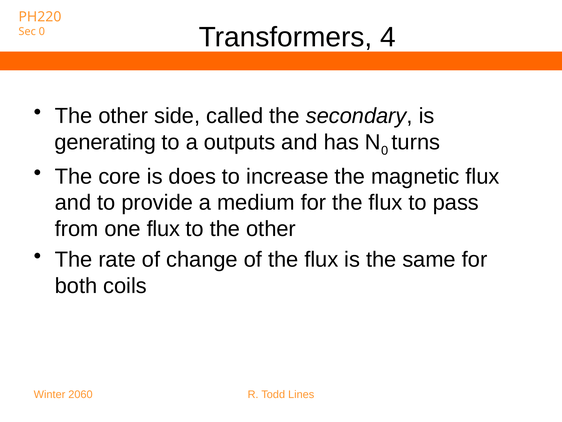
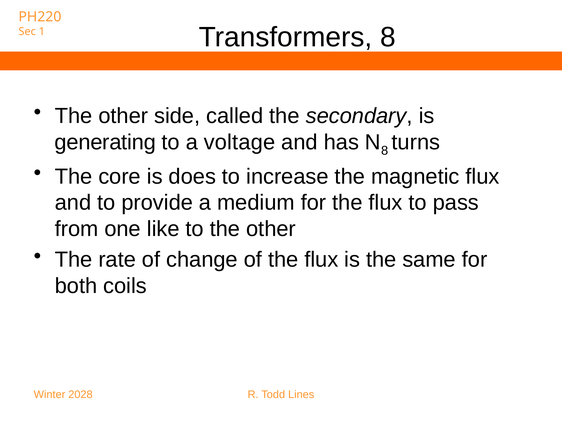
Transformers 4: 4 -> 8
0 at (42, 32): 0 -> 1
outputs: outputs -> voltage
0 at (385, 151): 0 -> 8
one flux: flux -> like
2060: 2060 -> 2028
